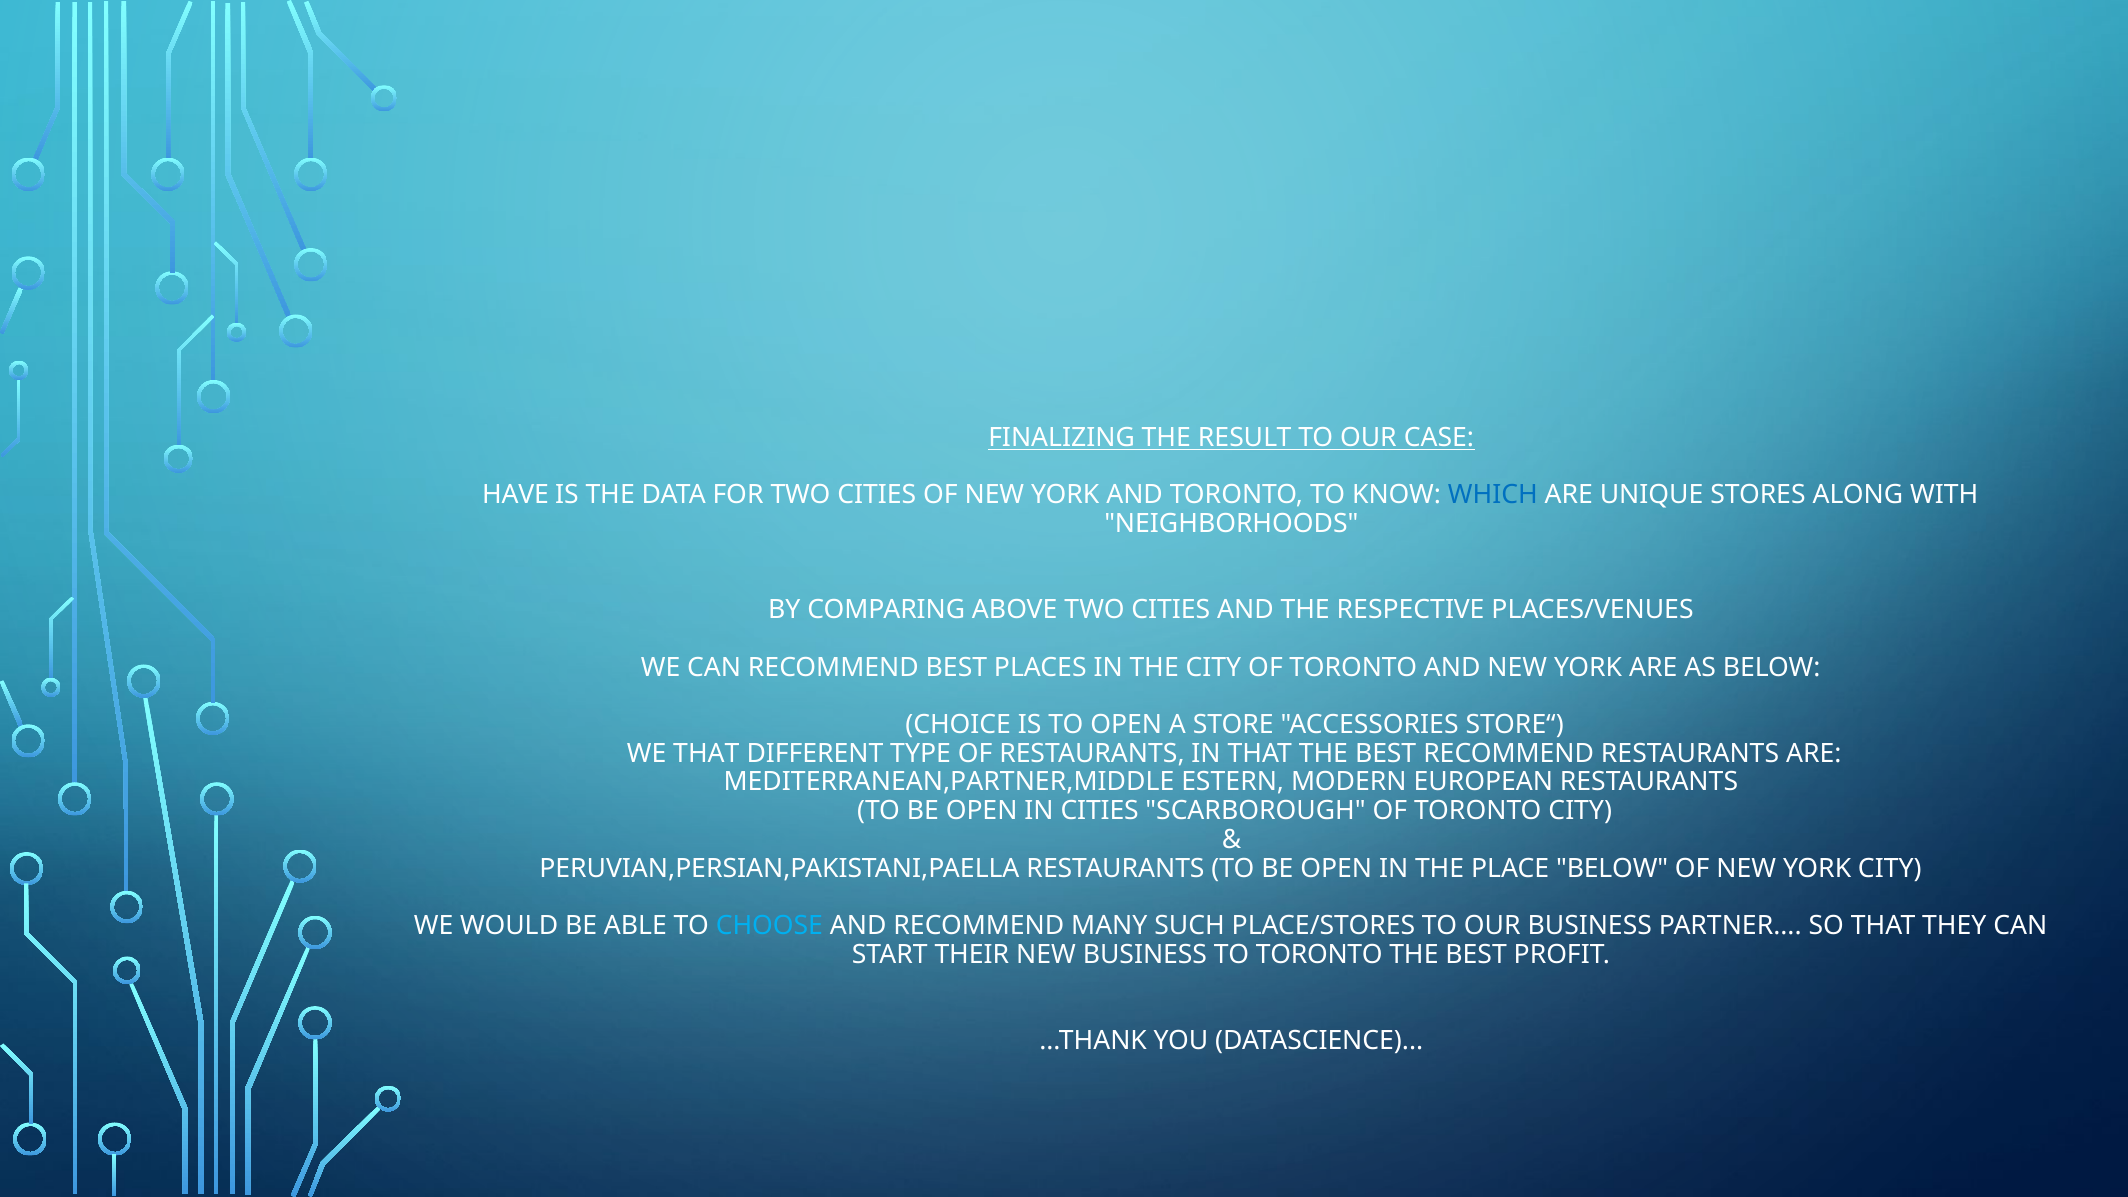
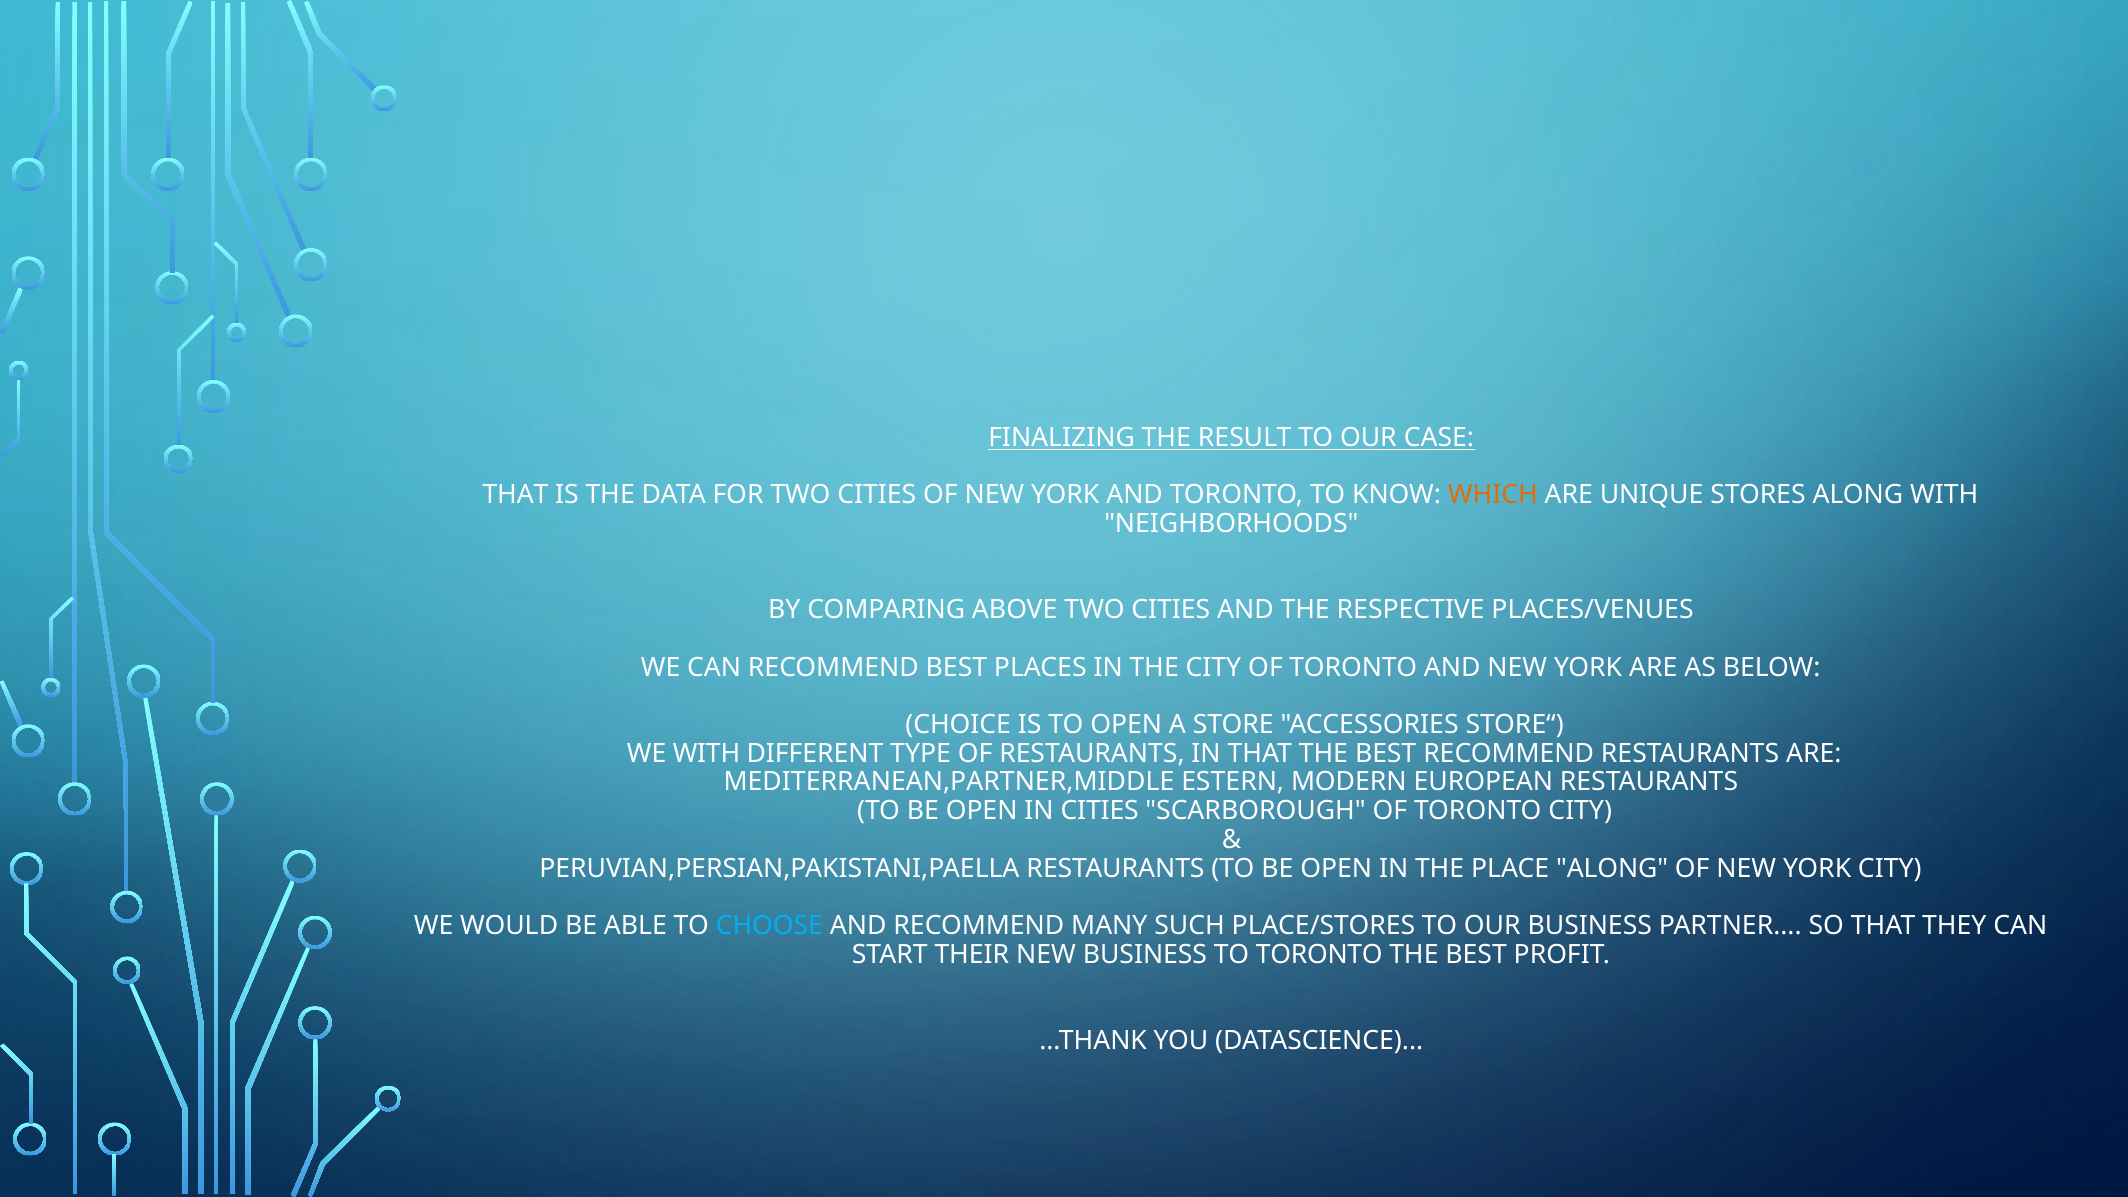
HAVE at (516, 495): HAVE -> THAT
WHICH colour: blue -> orange
WE THAT: THAT -> WITH
PLACE BELOW: BELOW -> ALONG
